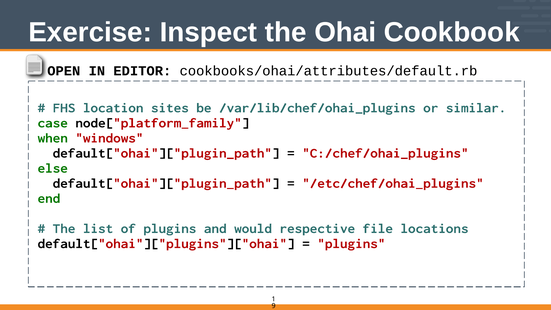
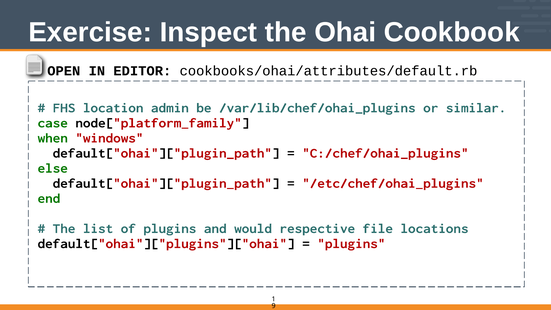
sites: sites -> admin
